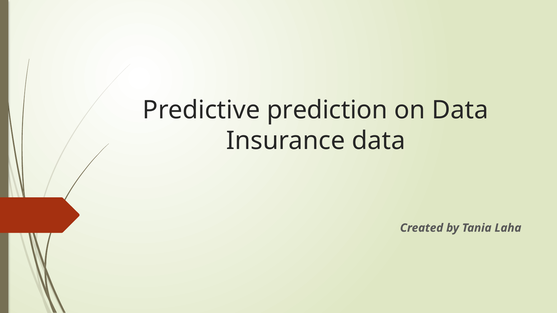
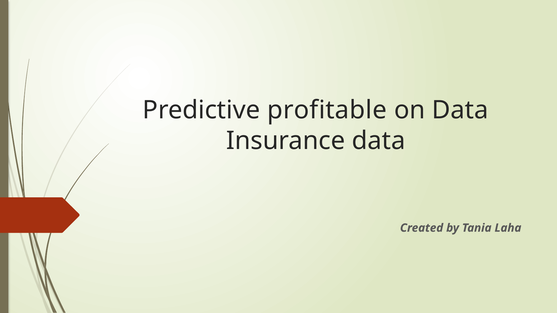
prediction: prediction -> profitable
